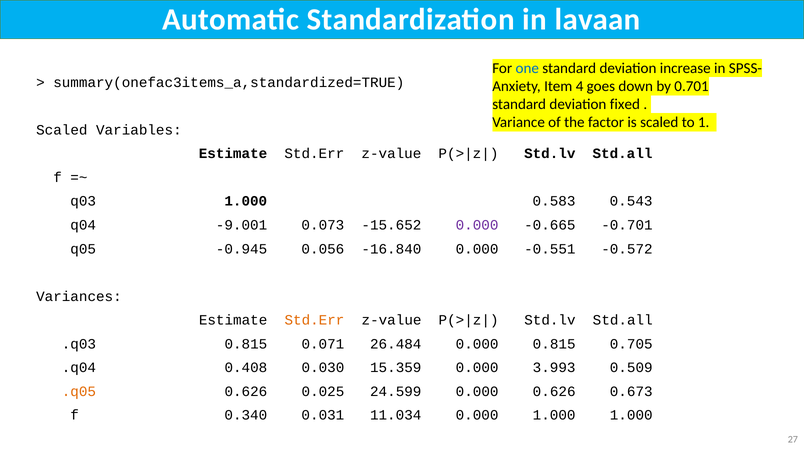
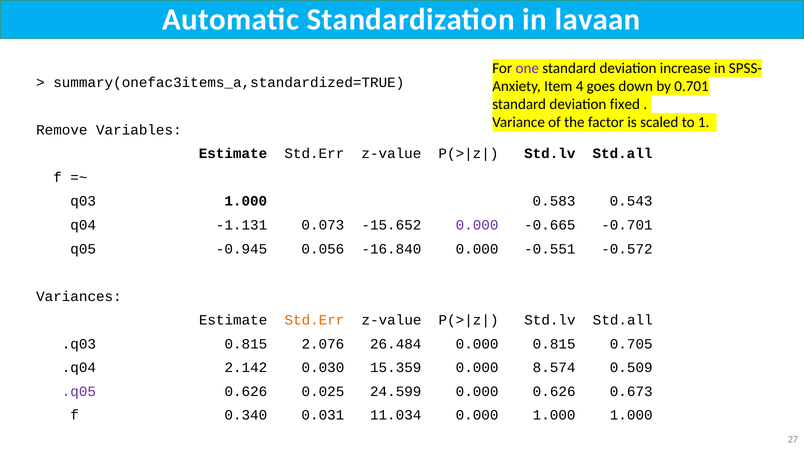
one colour: blue -> purple
Scaled at (62, 130): Scaled -> Remove
-9.001: -9.001 -> -1.131
0.071: 0.071 -> 2.076
0.408: 0.408 -> 2.142
3.993: 3.993 -> 8.574
.q05 colour: orange -> purple
